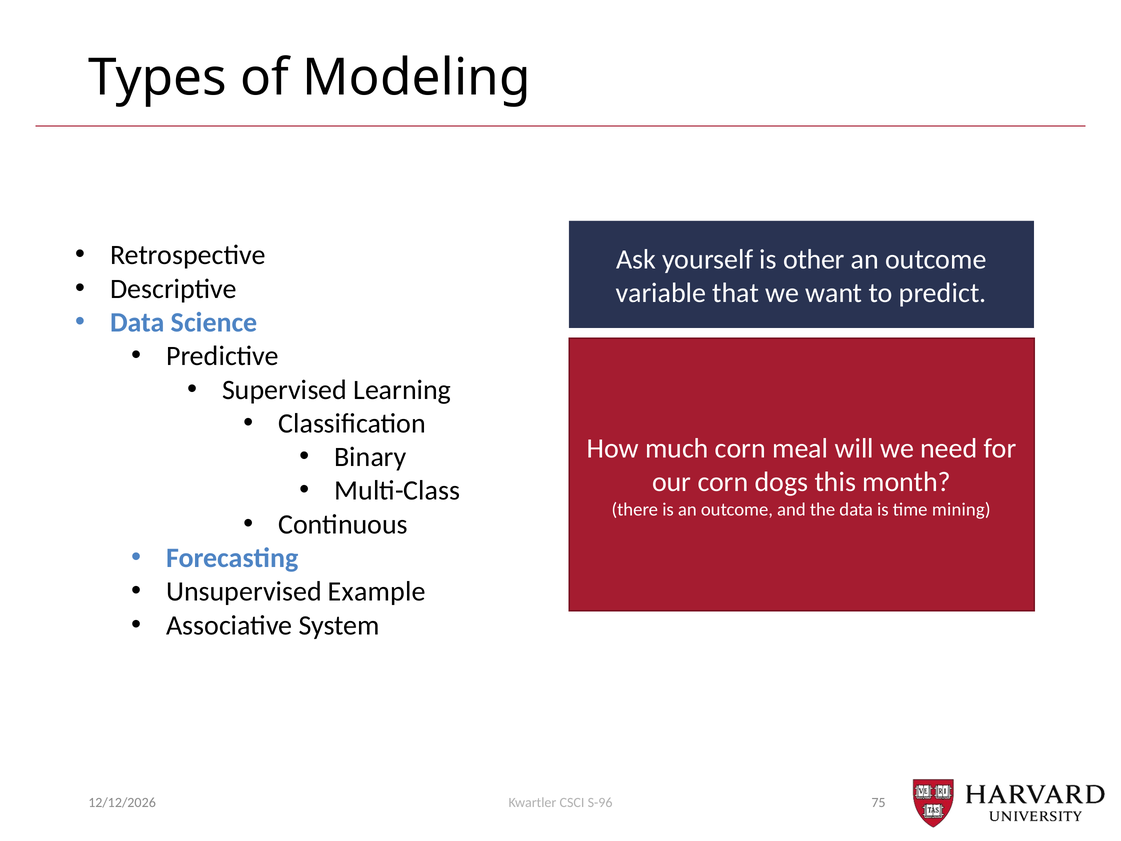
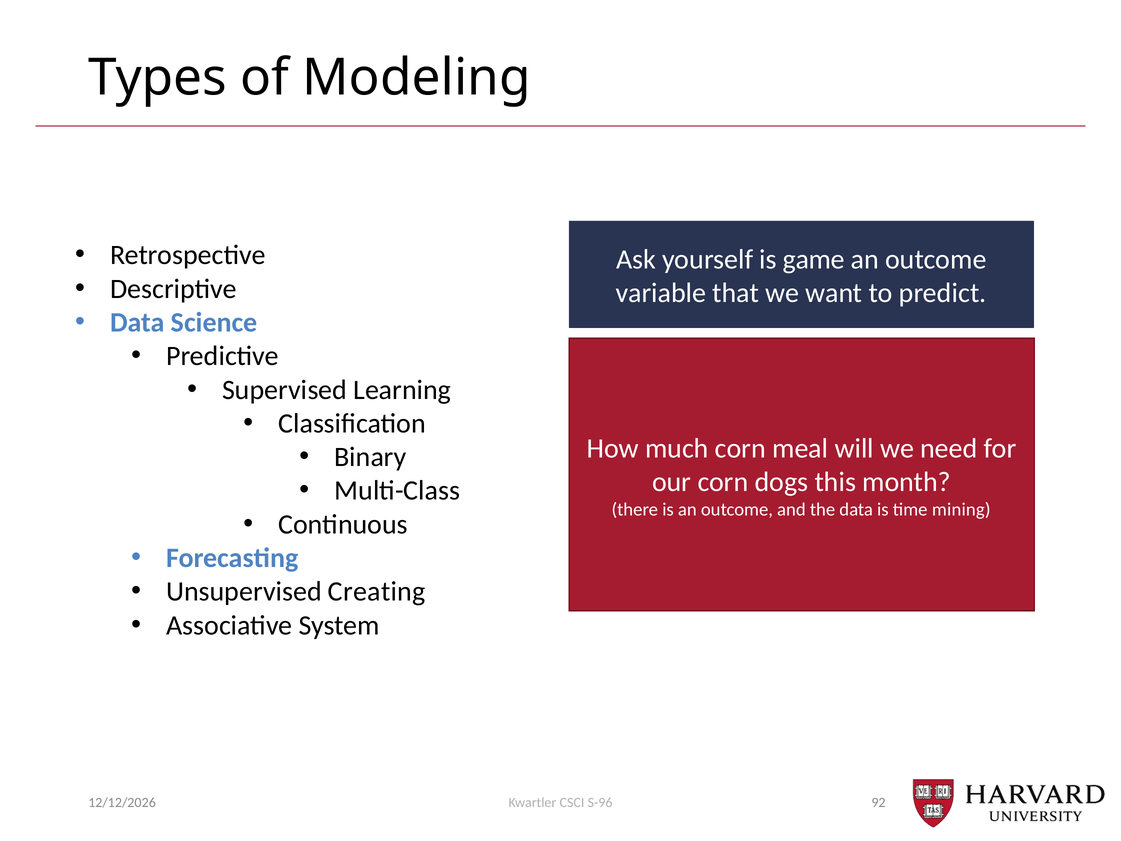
other: other -> game
Example: Example -> Creating
75: 75 -> 92
